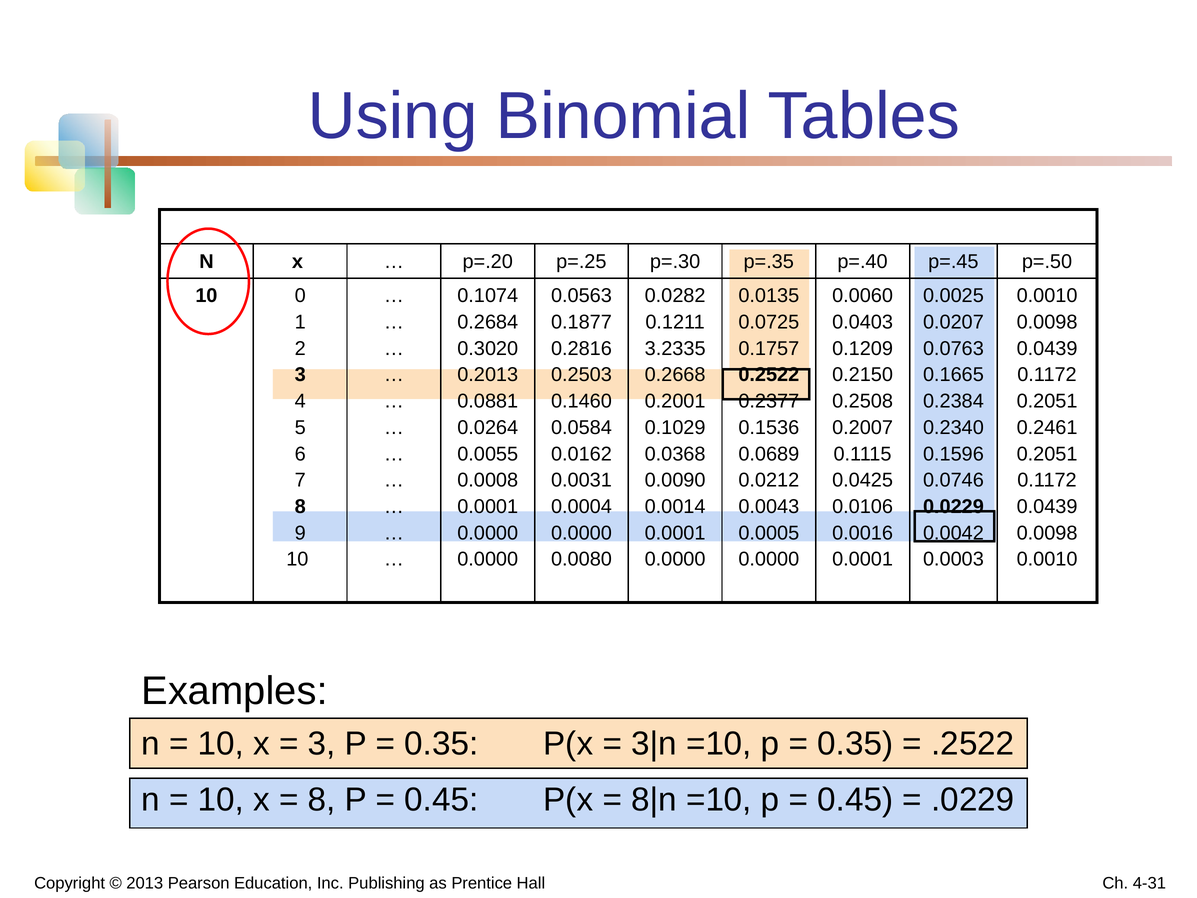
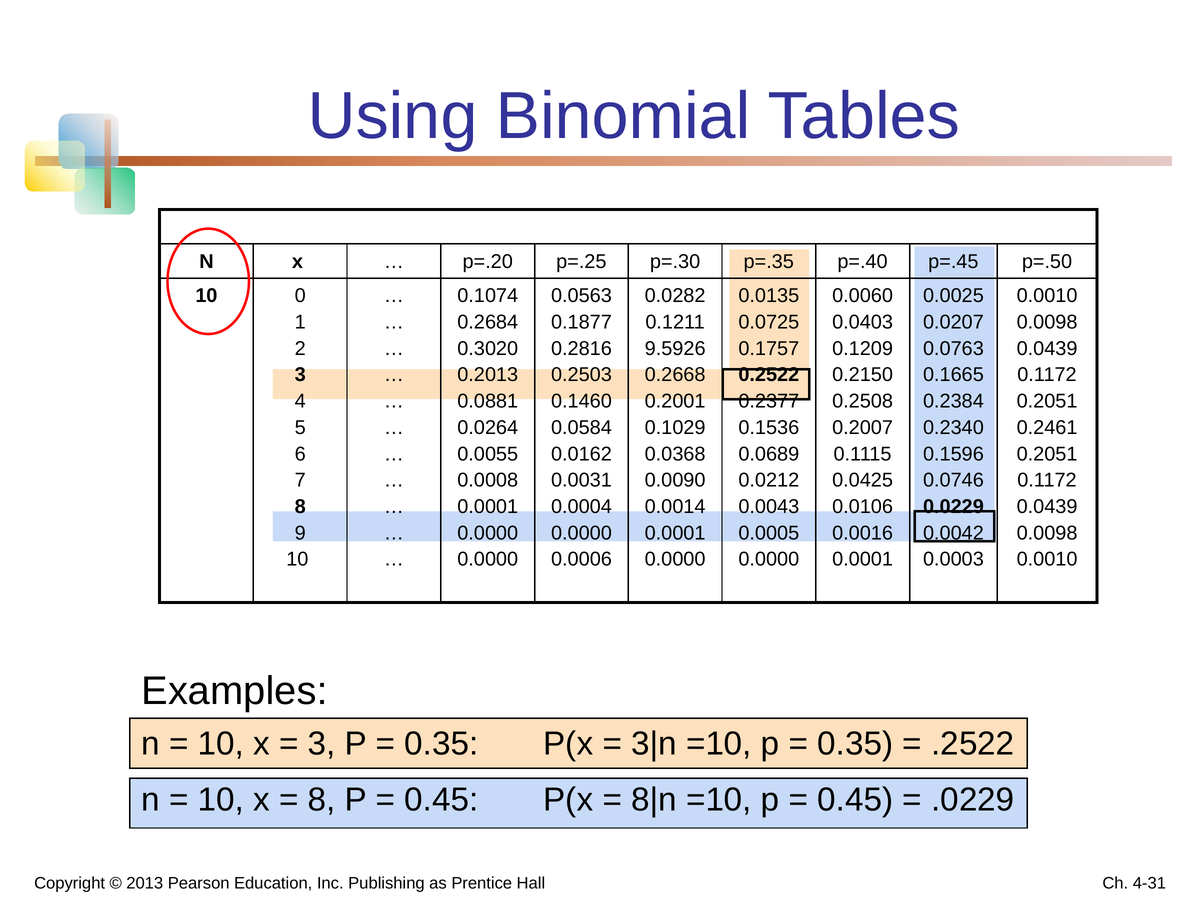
3.2335: 3.2335 -> 9.5926
0.0080: 0.0080 -> 0.0006
